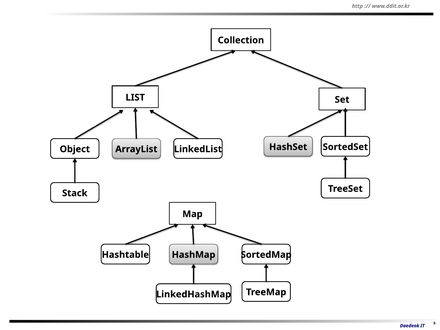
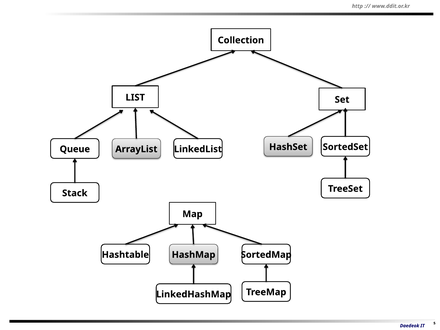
Object: Object -> Queue
